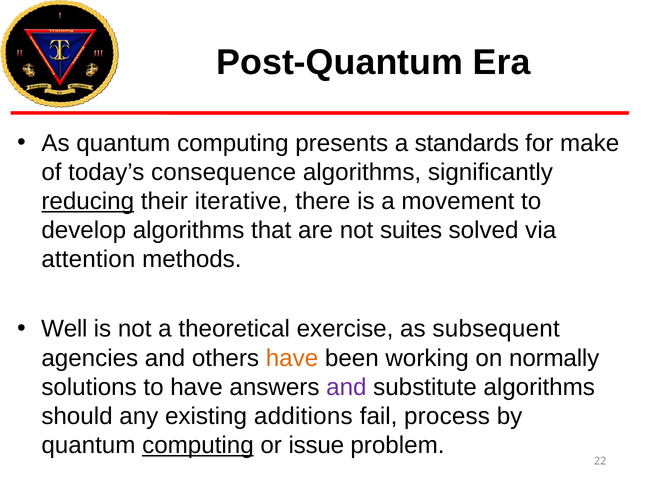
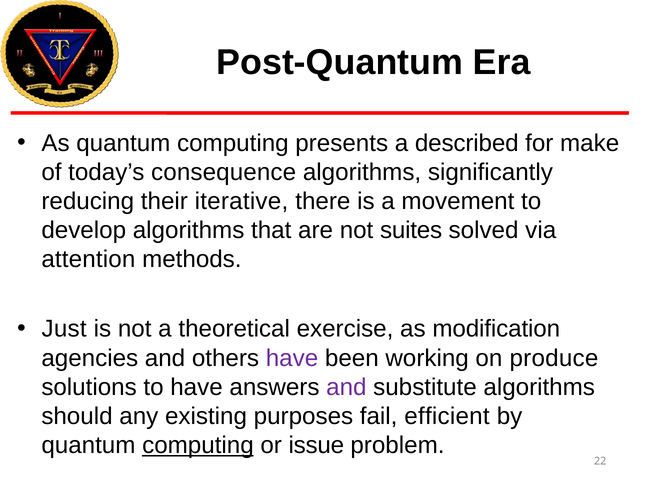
standards: standards -> described
reducing underline: present -> none
Well: Well -> Just
subsequent: subsequent -> modification
have at (292, 358) colour: orange -> purple
normally: normally -> produce
additions: additions -> purposes
process: process -> efficient
